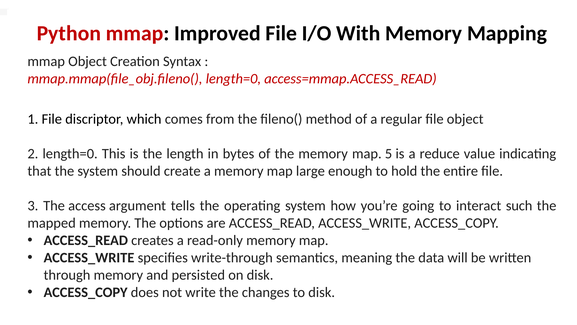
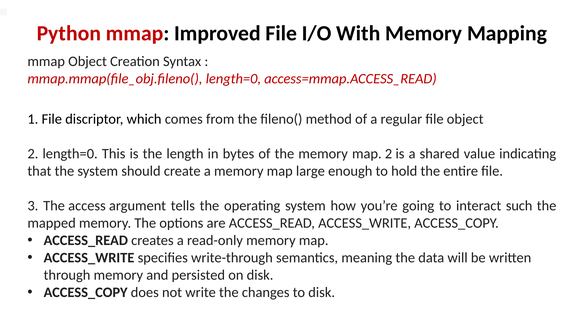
map 5: 5 -> 2
reduce: reduce -> shared
